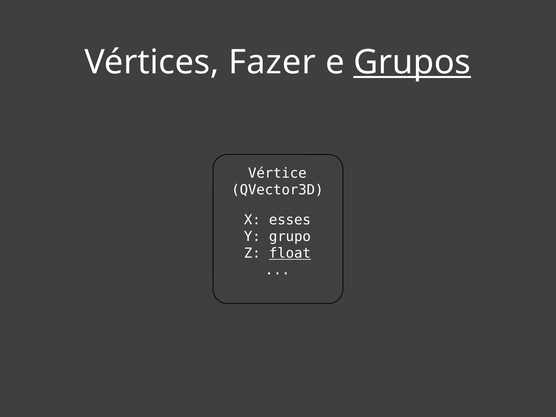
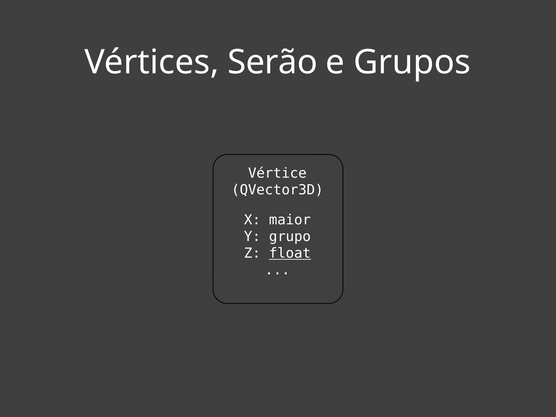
Fazer: Fazer -> Serão
Grupos underline: present -> none
esses: esses -> maior
